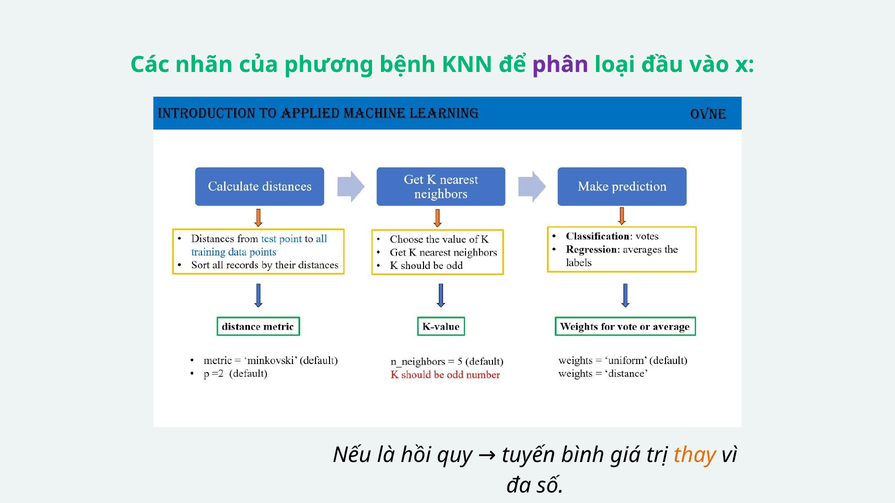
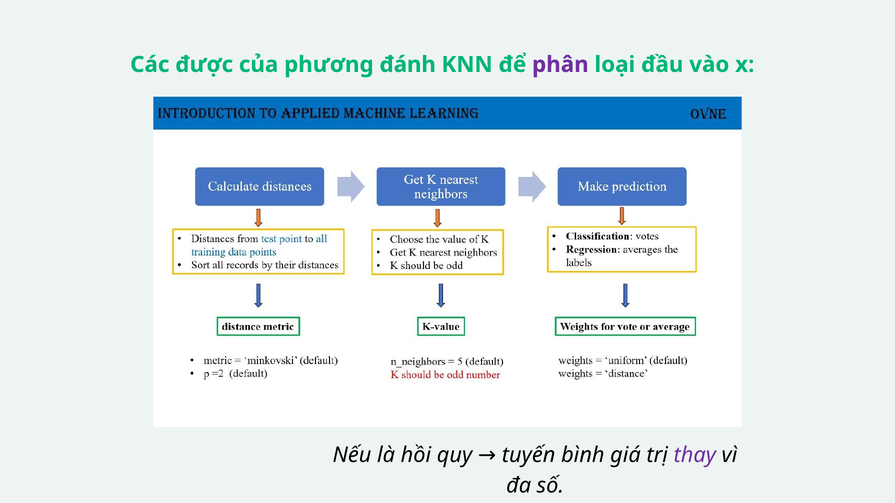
nhãn: nhãn -> được
bệnh: bệnh -> đánh
thay colour: orange -> purple
